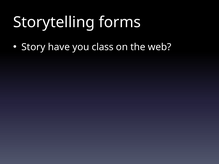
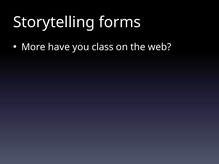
Story: Story -> More
